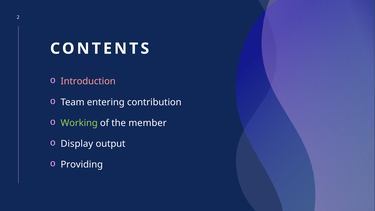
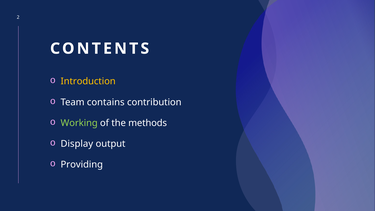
Introduction colour: pink -> yellow
entering: entering -> contains
member: member -> methods
